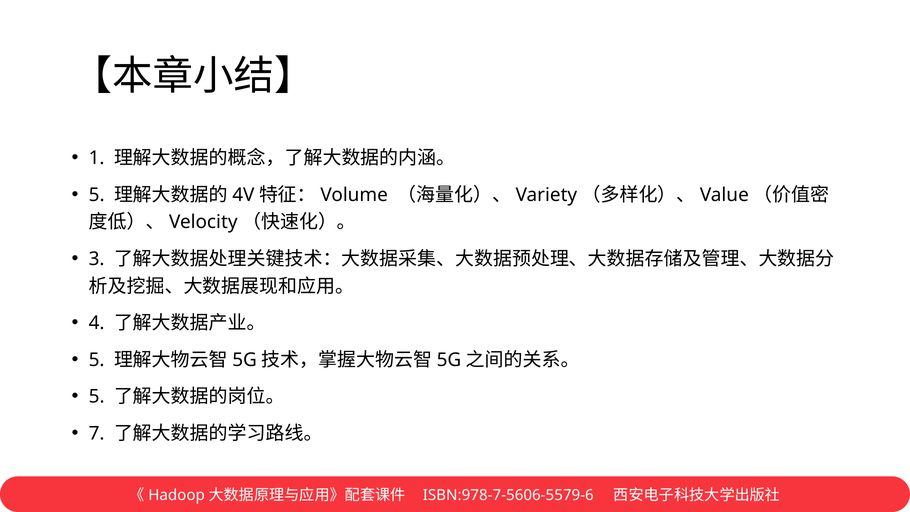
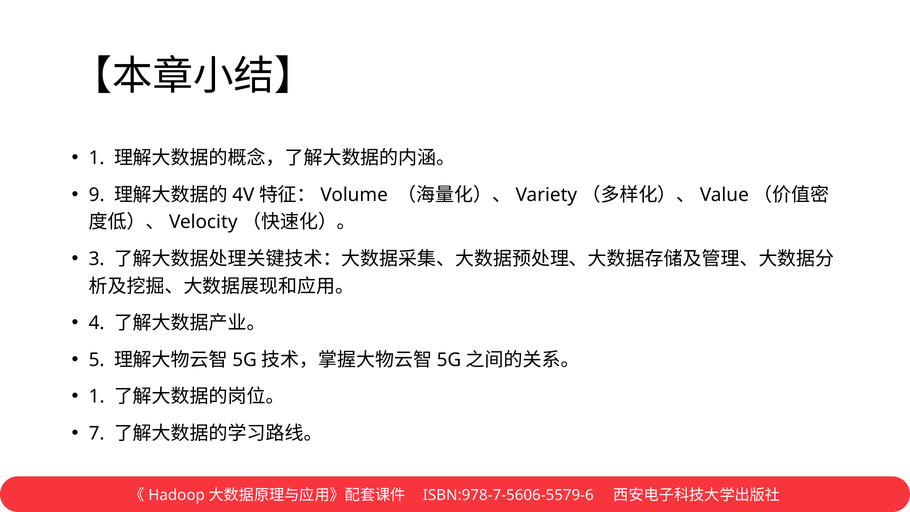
5 at (97, 195): 5 -> 9
5 at (97, 397): 5 -> 1
